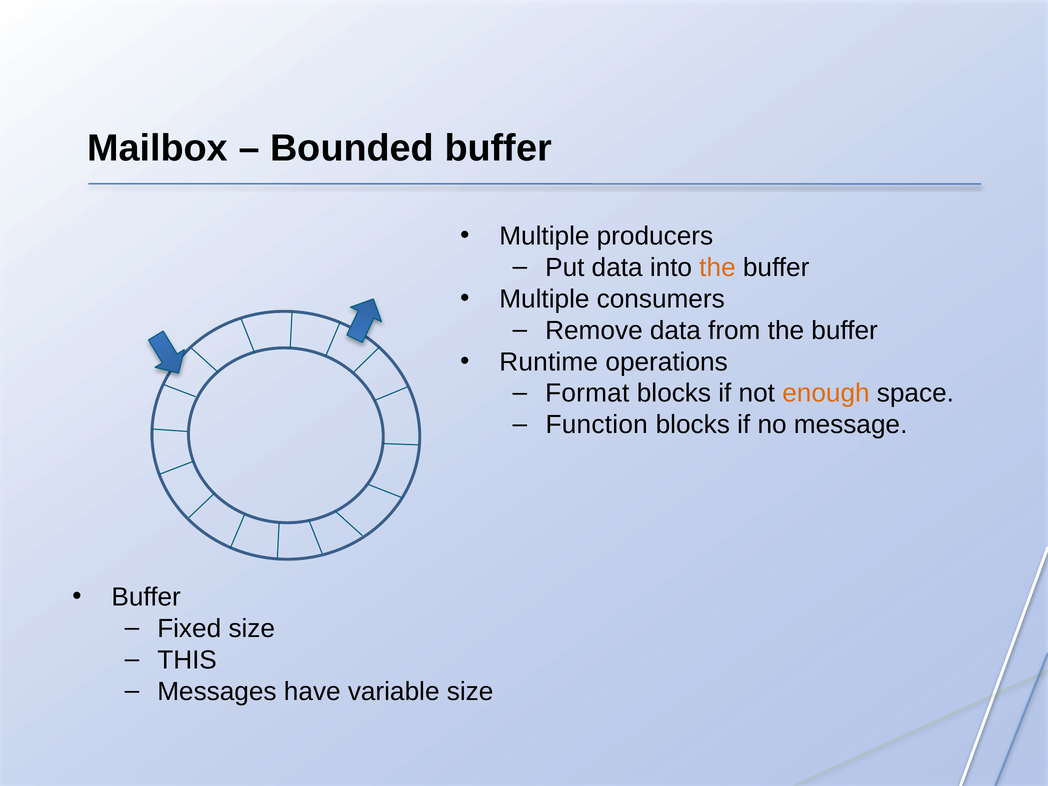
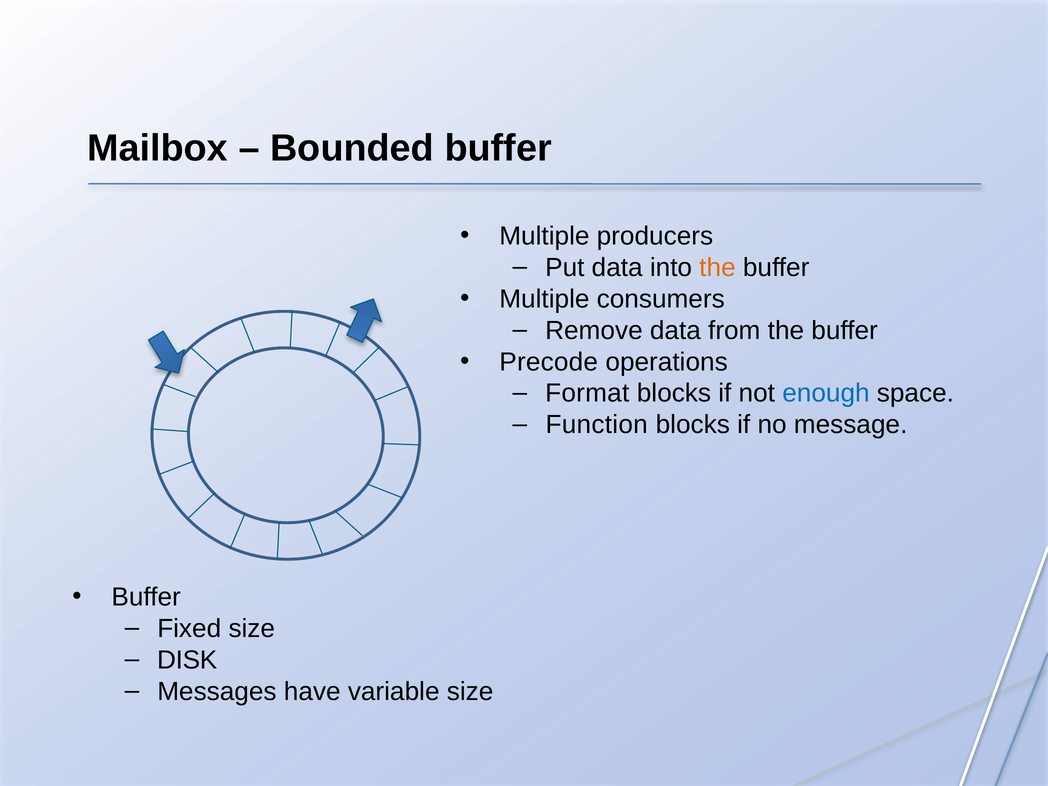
Runtime: Runtime -> Precode
enough colour: orange -> blue
THIS: THIS -> DISK
